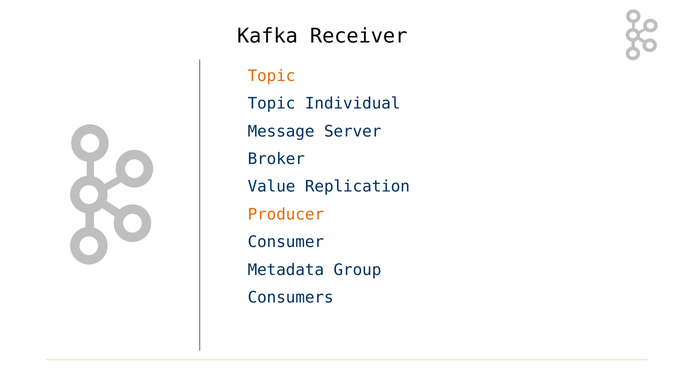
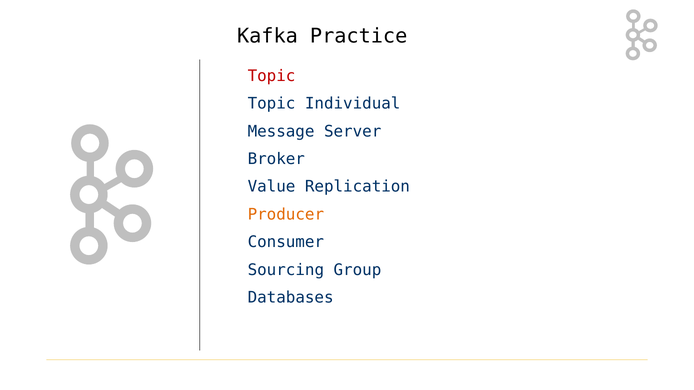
Receiver: Receiver -> Practice
Topic at (272, 76) colour: orange -> red
Metadata: Metadata -> Sourcing
Consumers: Consumers -> Databases
